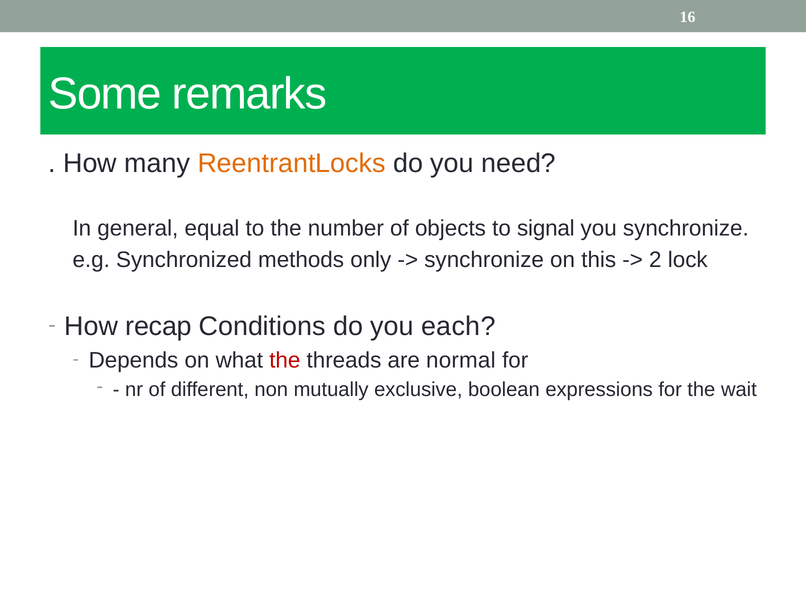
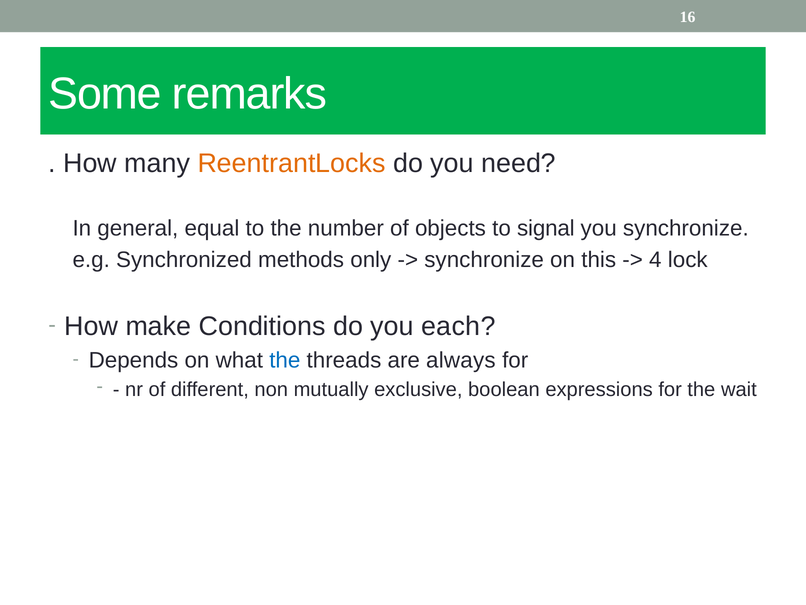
2: 2 -> 4
recap: recap -> make
the at (285, 360) colour: red -> blue
normal: normal -> always
